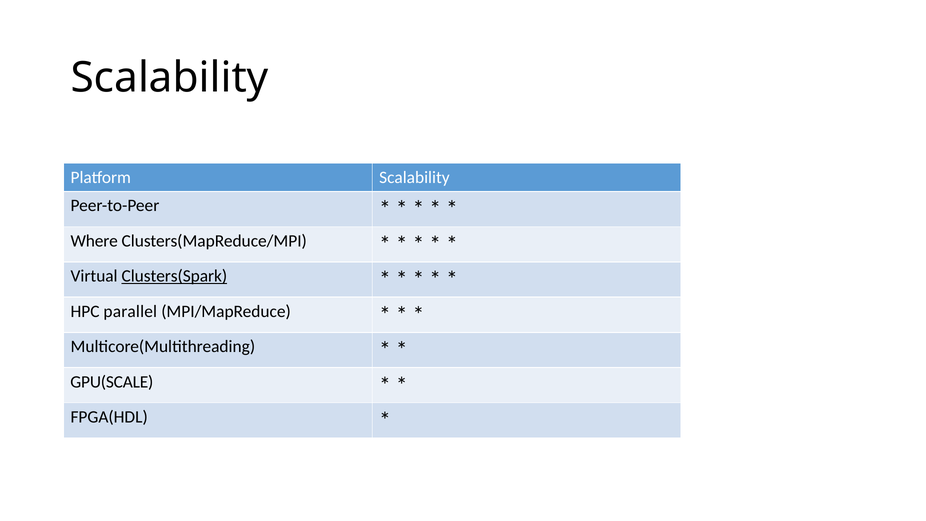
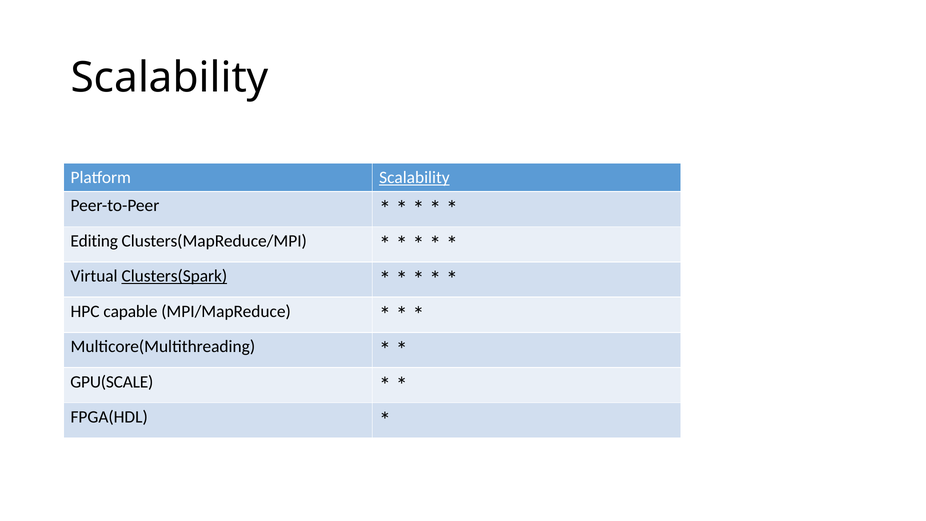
Scalability at (414, 178) underline: none -> present
Where: Where -> Editing
parallel: parallel -> capable
